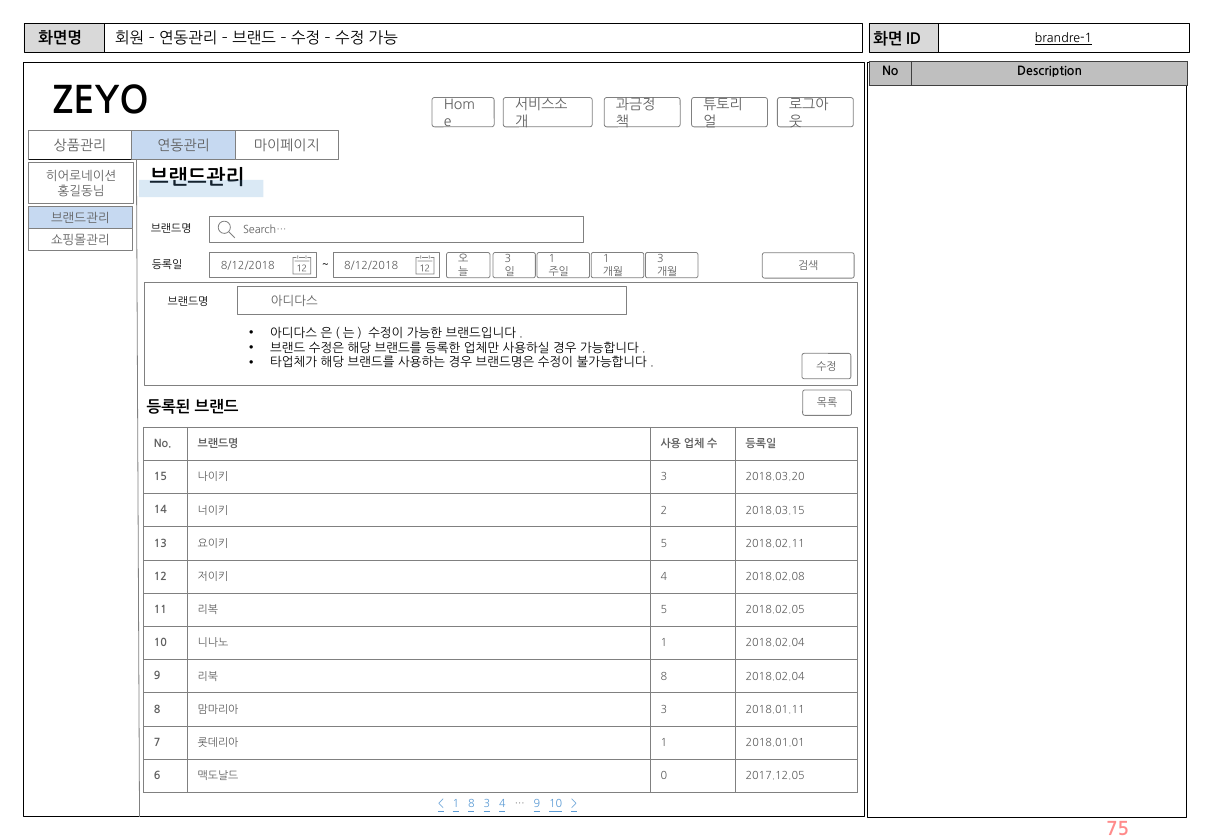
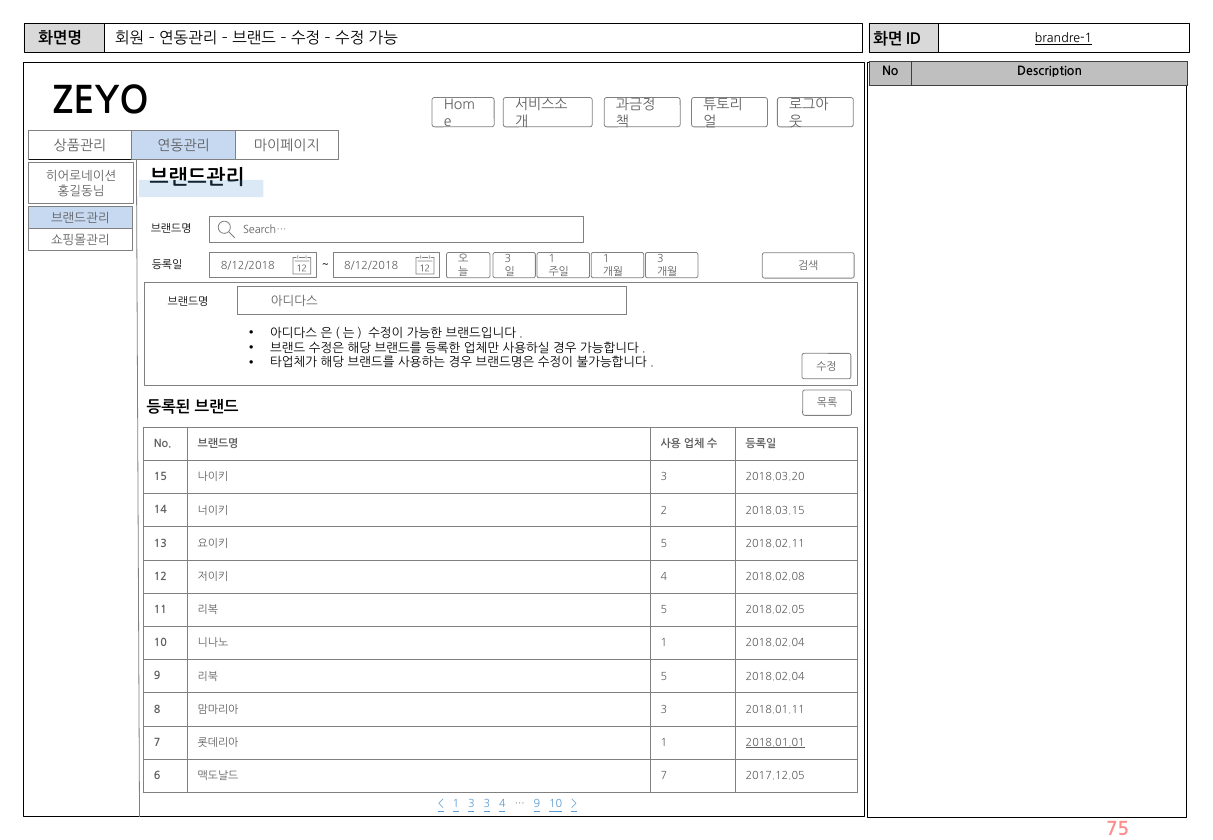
8 at (664, 676): 8 -> 5
2018.01.01 underline: none -> present
0 at (664, 776): 0 -> 7
1 8: 8 -> 3
